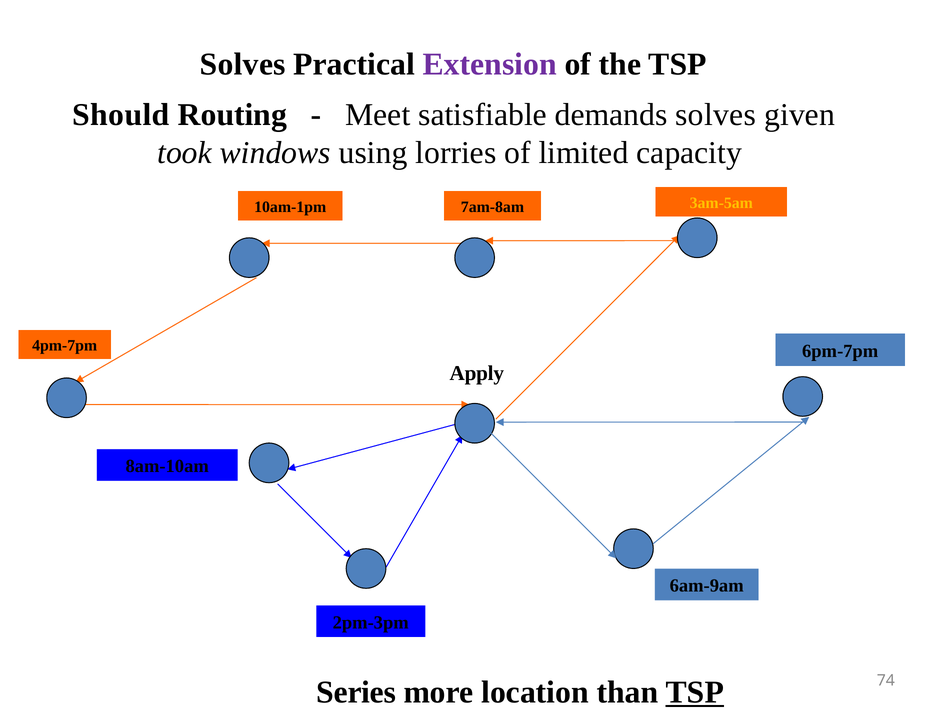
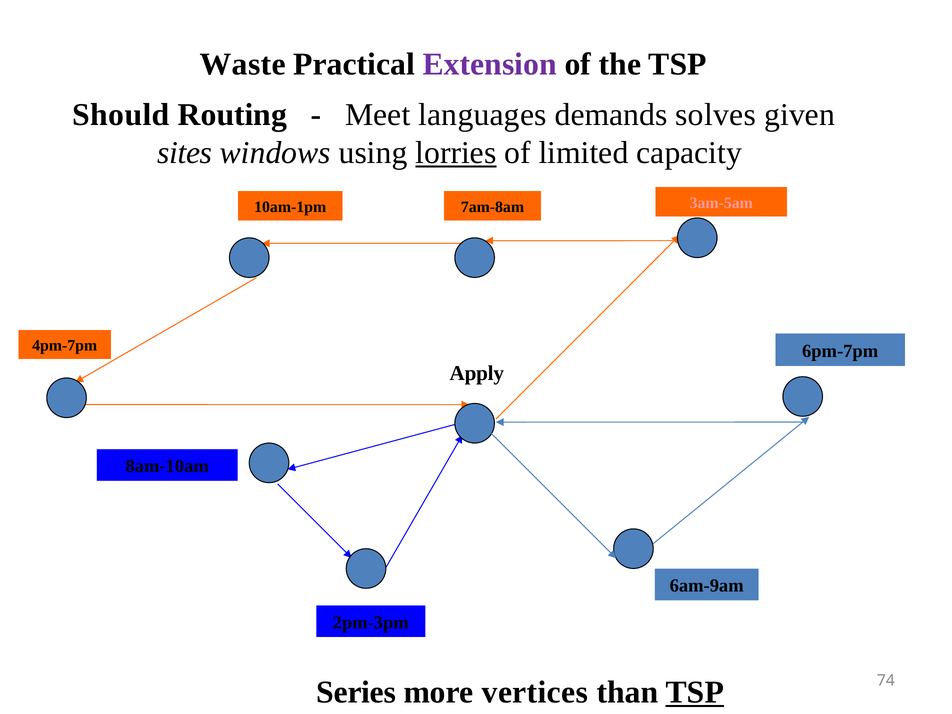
Solves at (243, 64): Solves -> Waste
satisfiable: satisfiable -> languages
took: took -> sites
lorries underline: none -> present
3am-5am colour: yellow -> pink
location: location -> vertices
